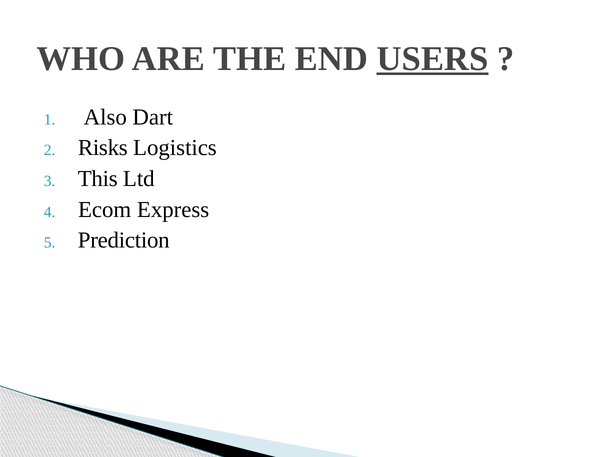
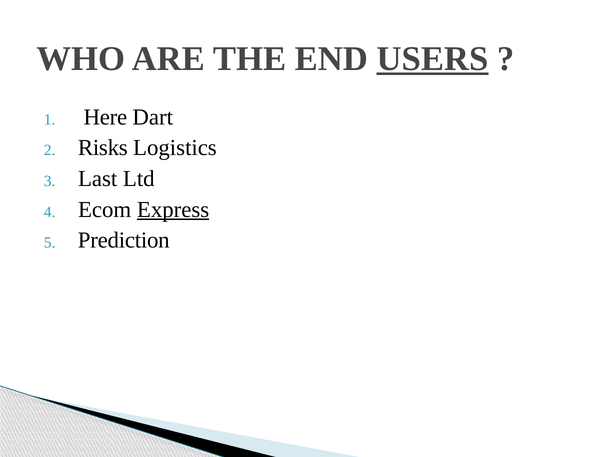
Also: Also -> Here
This: This -> Last
Express underline: none -> present
